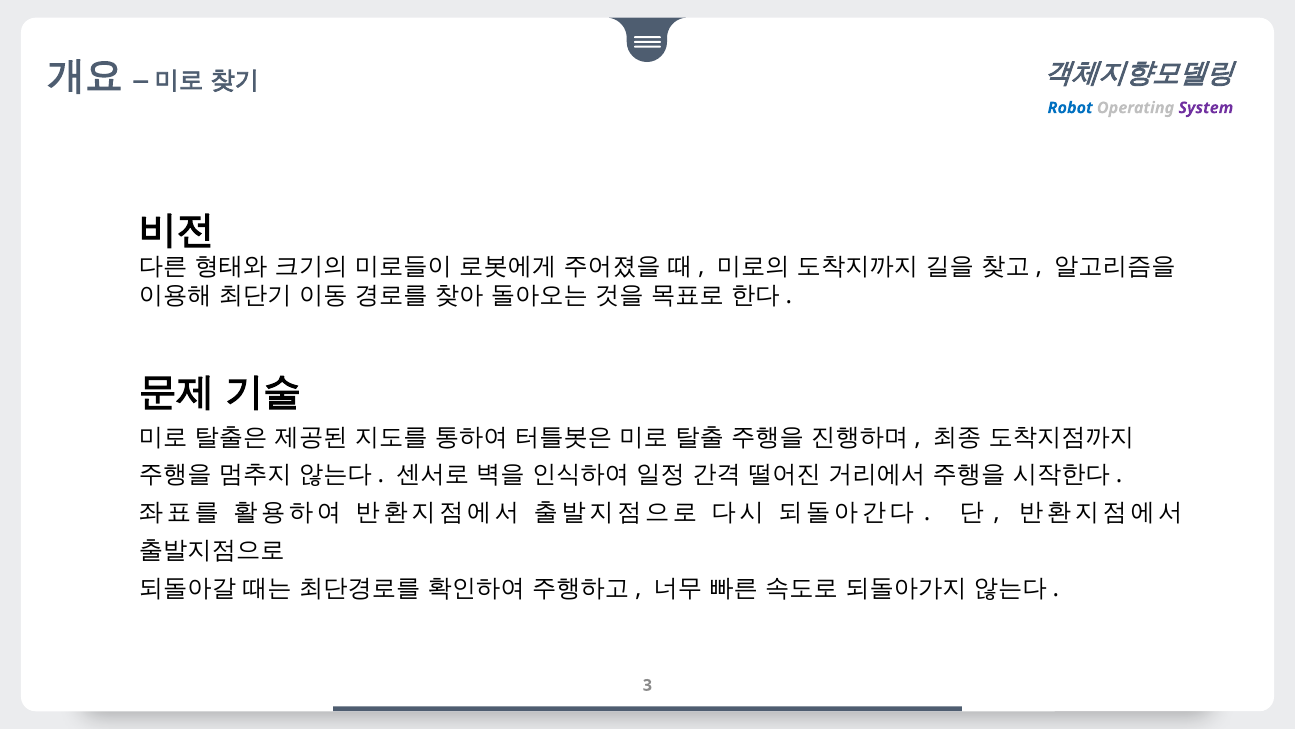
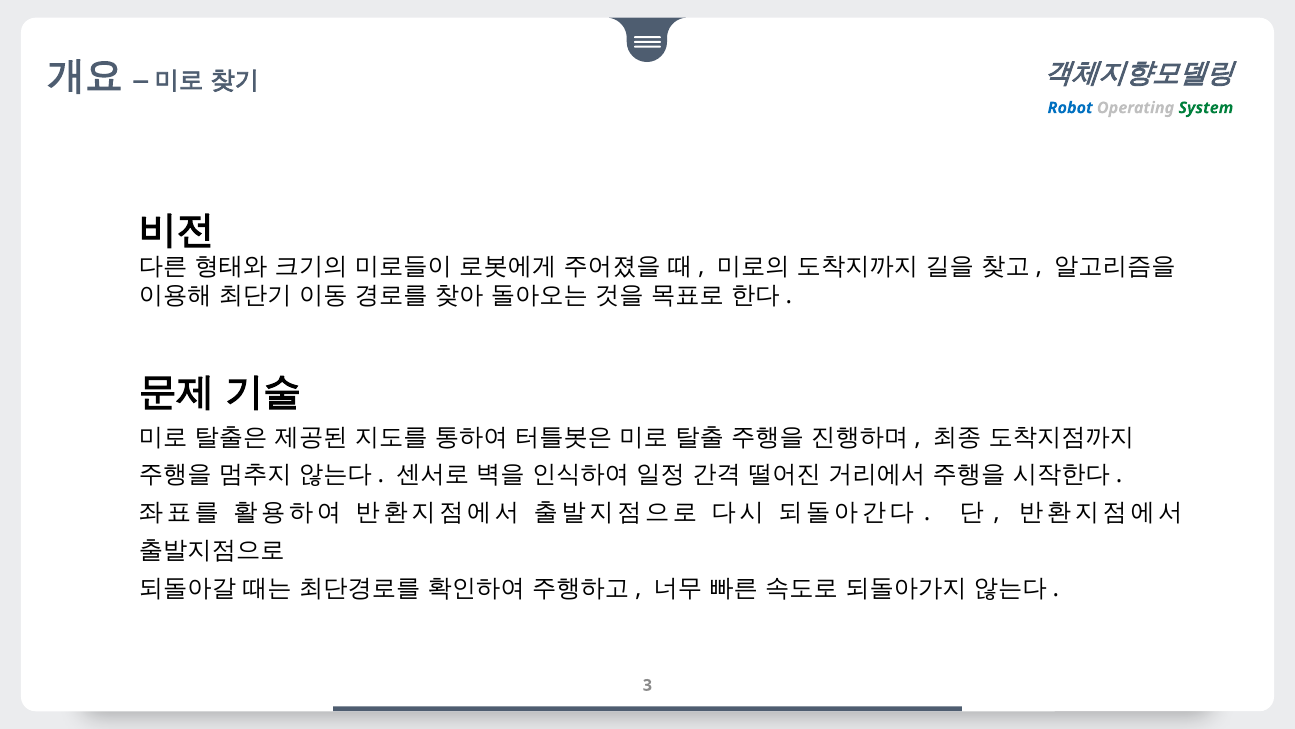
System colour: purple -> green
